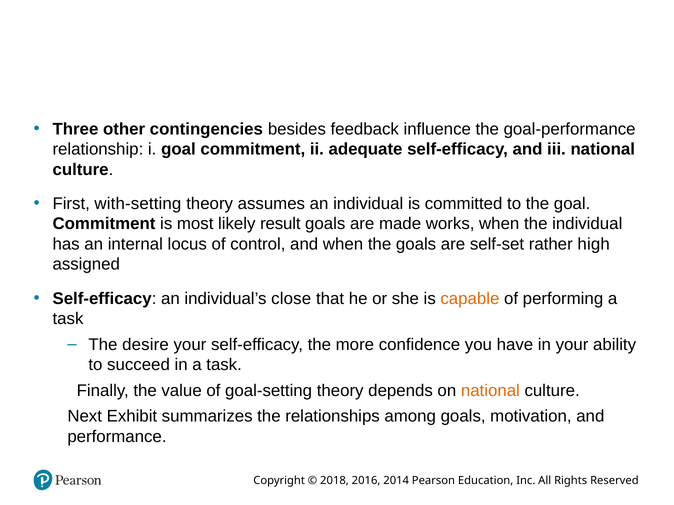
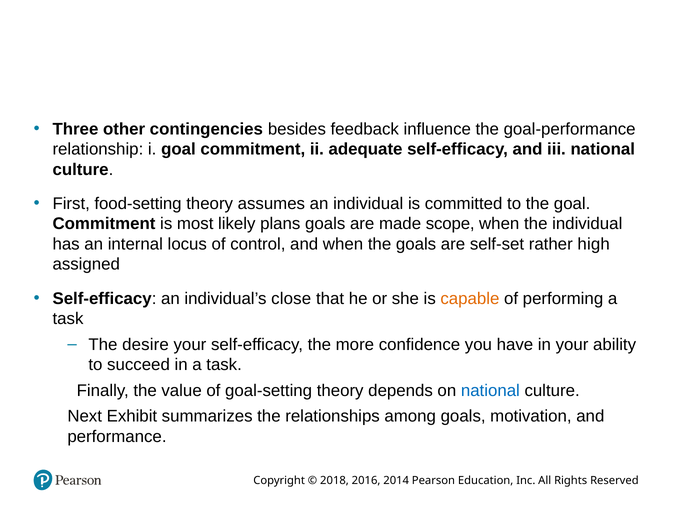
with-setting: with-setting -> food-setting
result: result -> plans
works: works -> scope
national at (490, 391) colour: orange -> blue
